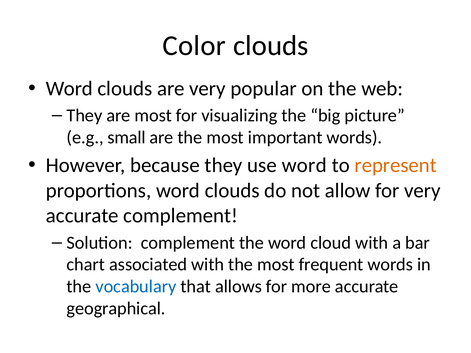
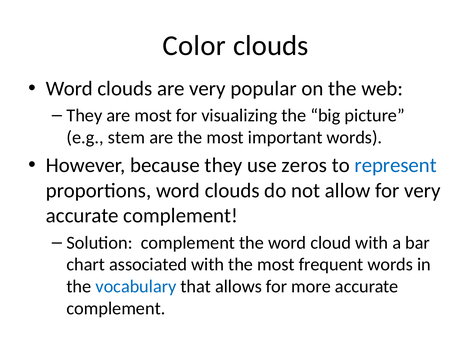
small: small -> stem
use word: word -> zeros
represent colour: orange -> blue
geographical at (116, 309): geographical -> complement
